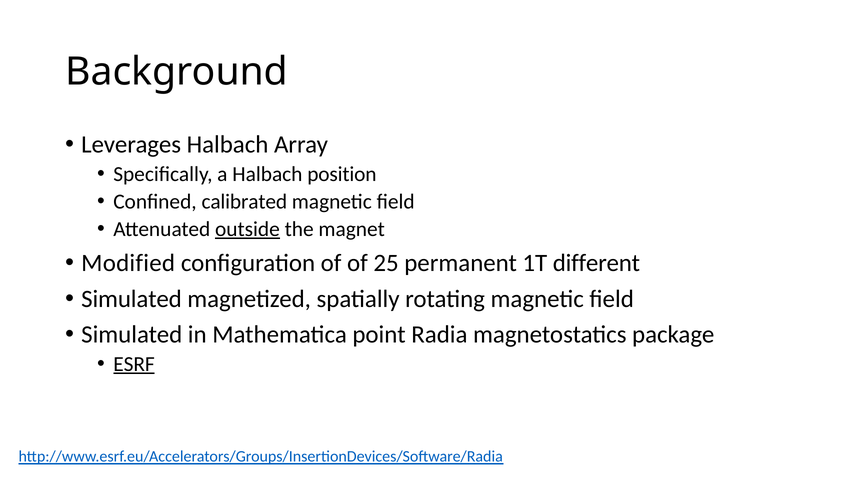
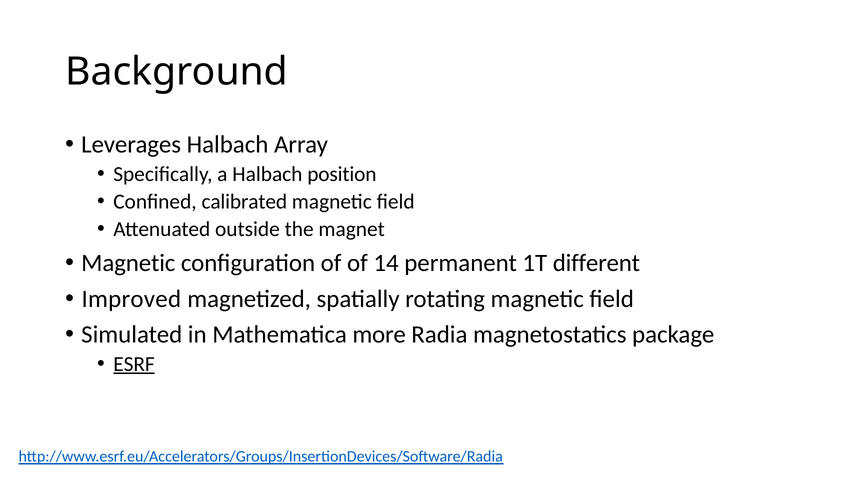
outside underline: present -> none
Modified at (128, 263): Modified -> Magnetic
25: 25 -> 14
Simulated at (132, 299): Simulated -> Improved
point: point -> more
